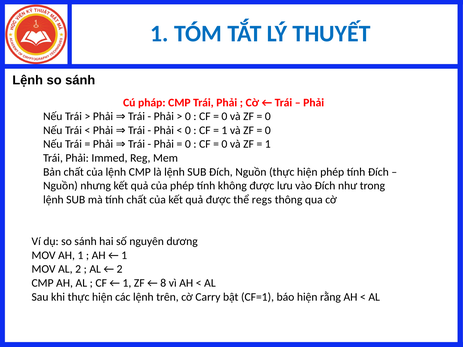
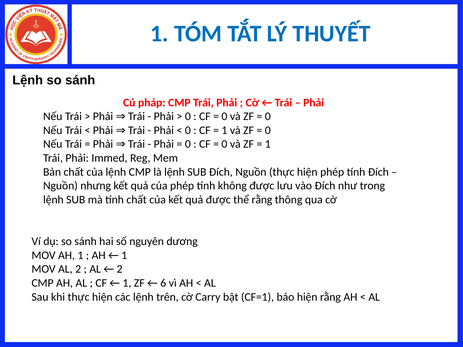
thể regs: regs -> rằng
8: 8 -> 6
